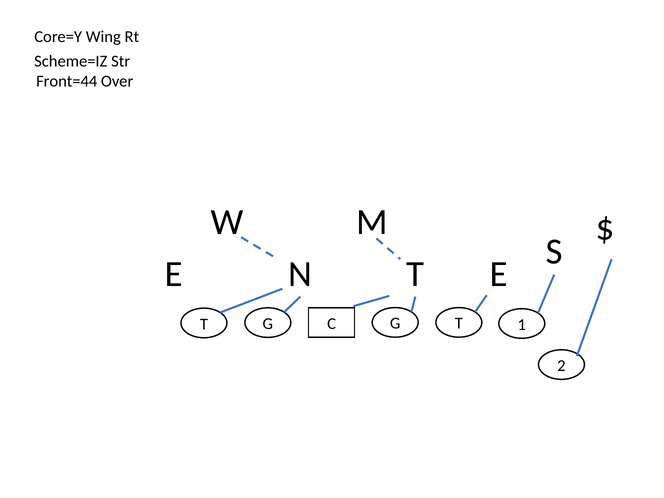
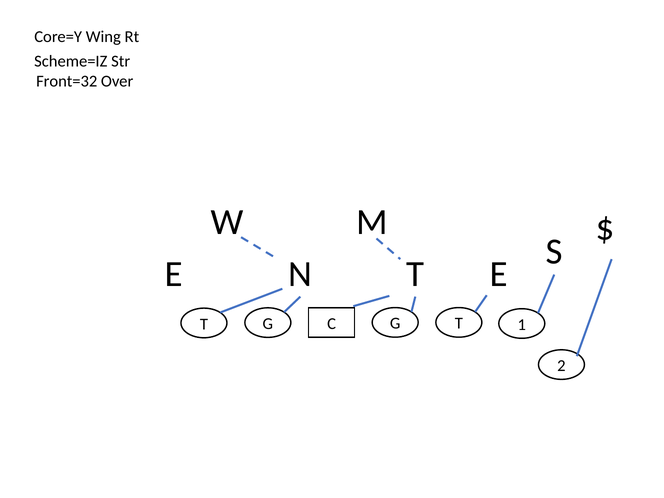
Front=44: Front=44 -> Front=32
